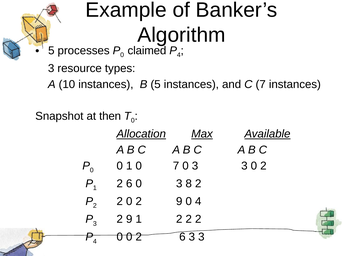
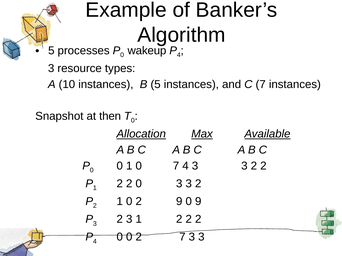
claimed: claimed -> wakeup
7 0: 0 -> 4
0 at (254, 166): 0 -> 2
6 at (129, 184): 6 -> 2
0 3 8: 8 -> 3
2 at (120, 202): 2 -> 1
0 4: 4 -> 9
3 2 9: 9 -> 3
0 2 6: 6 -> 7
